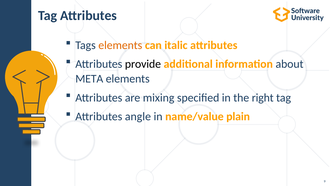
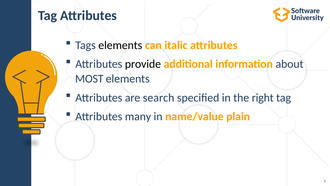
elements at (120, 45) colour: orange -> black
META: META -> MOST
mixing: mixing -> search
angle: angle -> many
